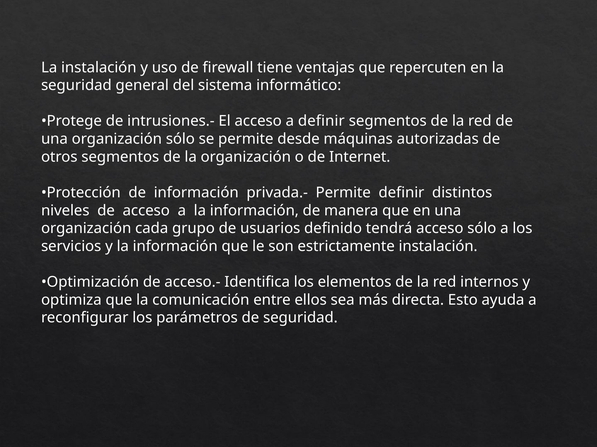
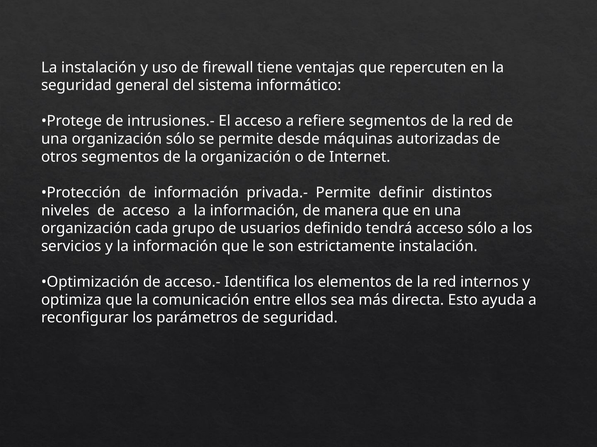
a definir: definir -> refiere
